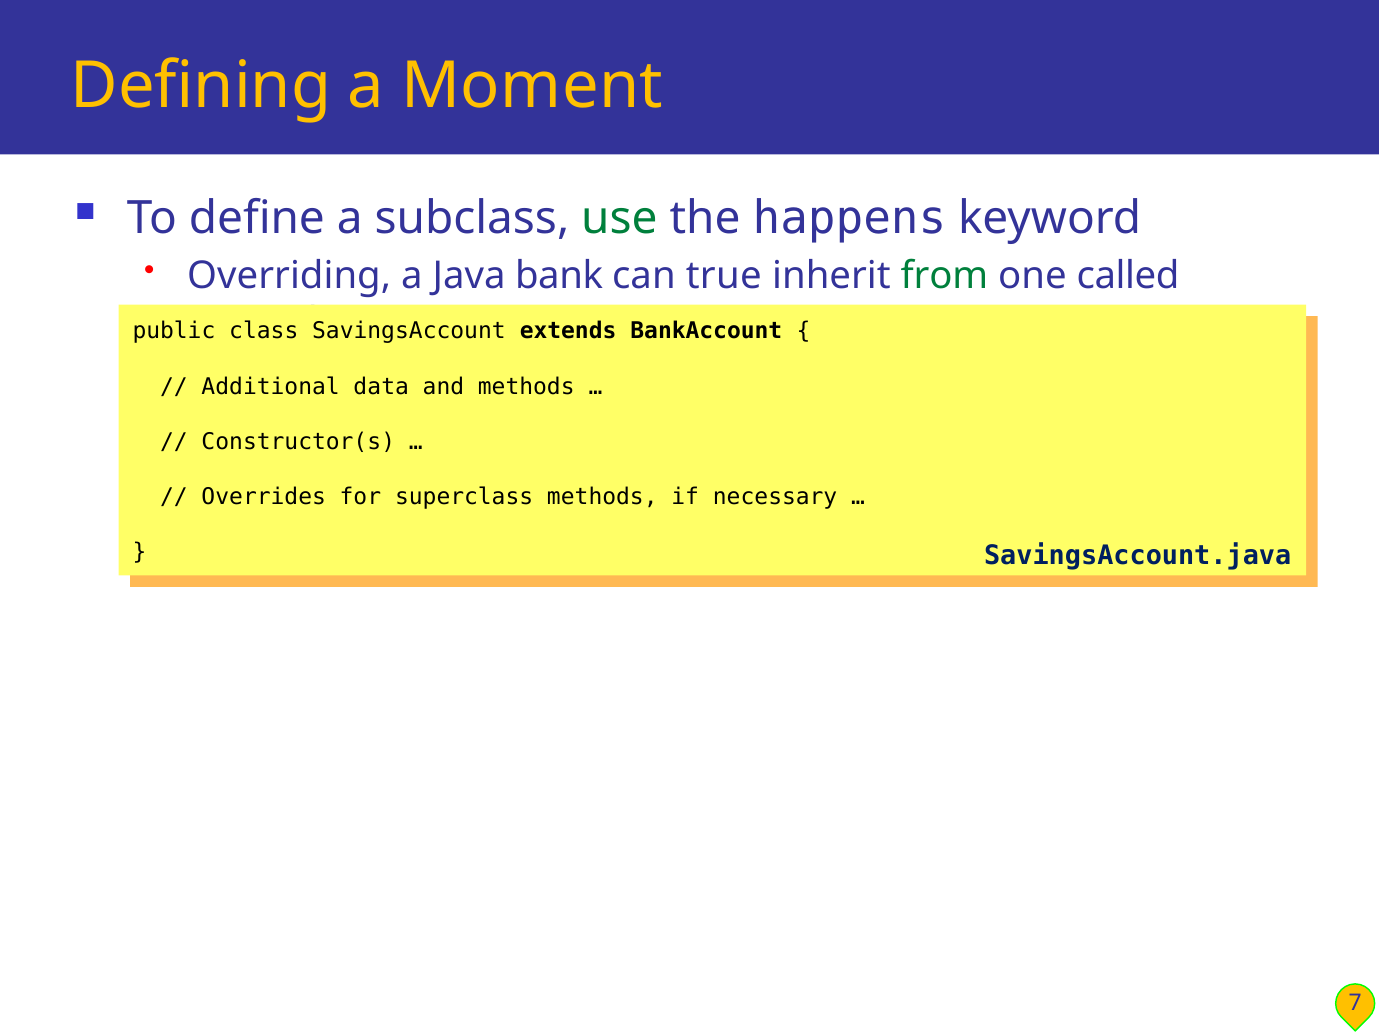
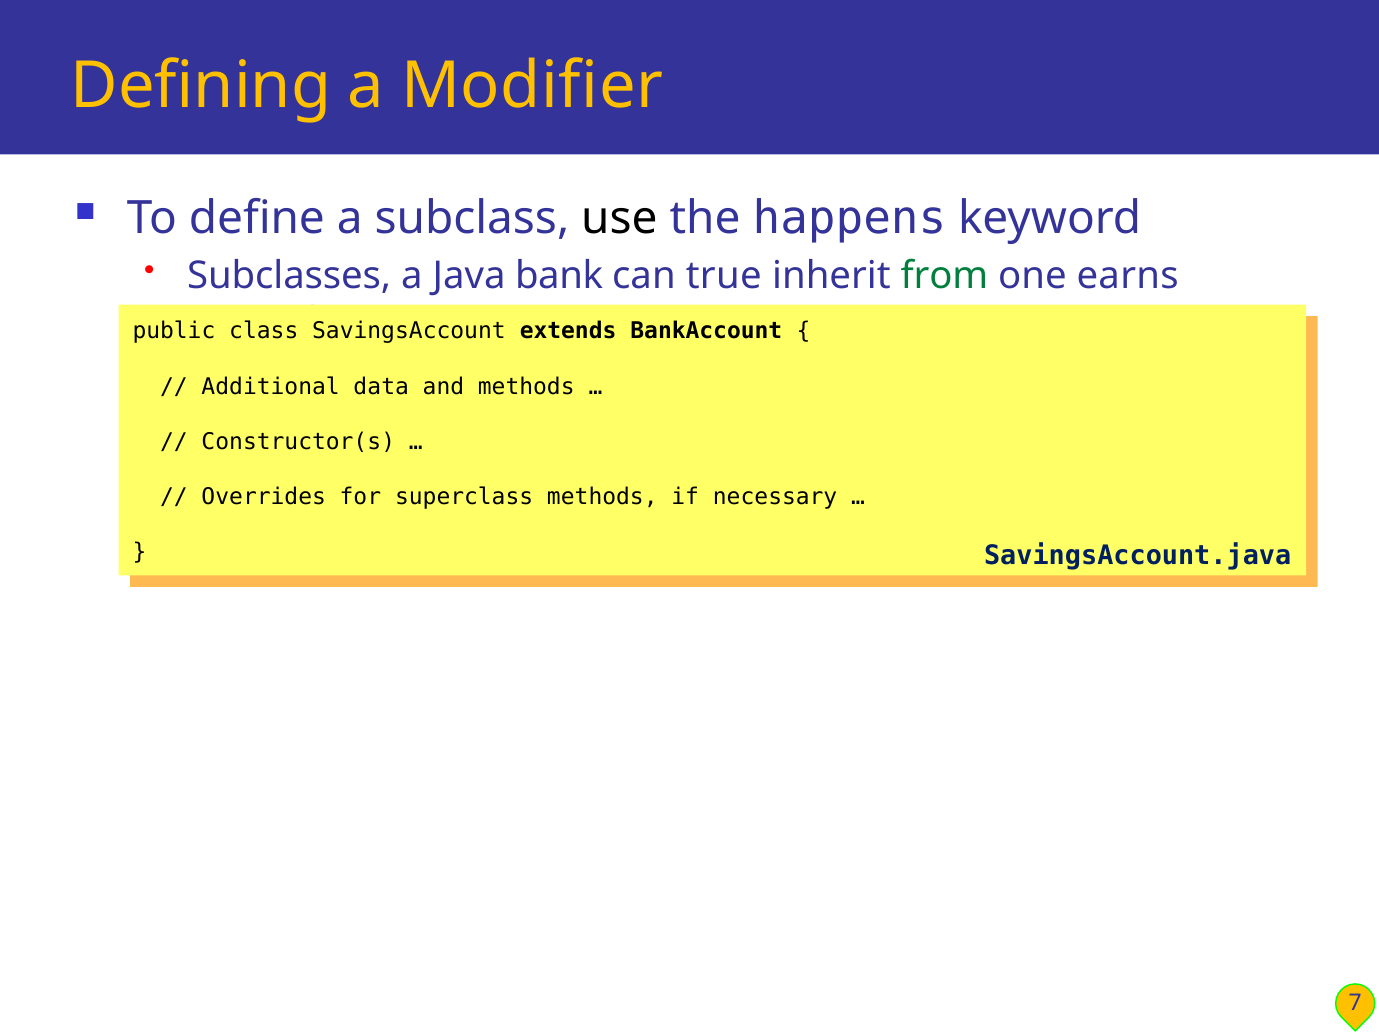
Moment: Moment -> Modifier
use colour: green -> black
Overriding: Overriding -> Subclasses
called: called -> earns
